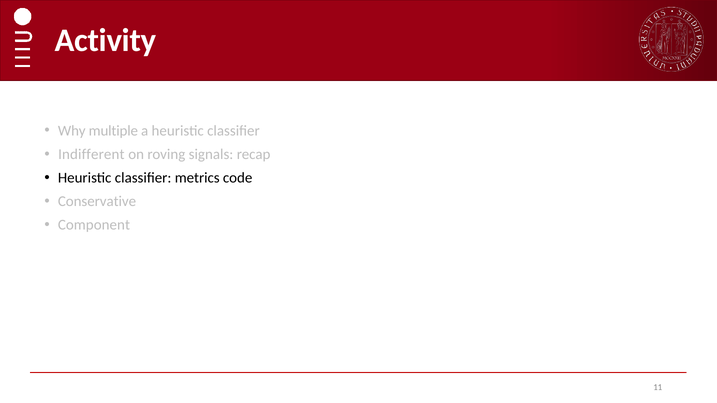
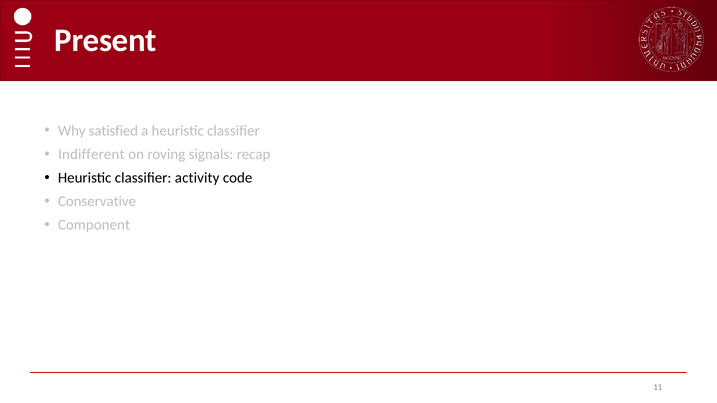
Activity: Activity -> Present
multiple: multiple -> satisfied
metrics: metrics -> activity
